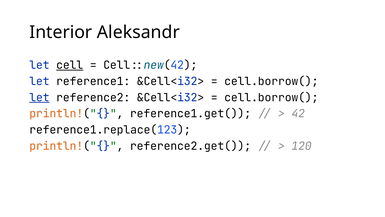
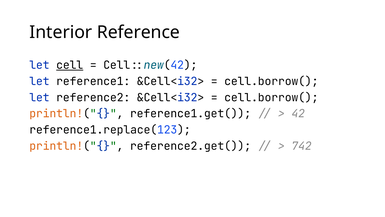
Aleksandr: Aleksandr -> Reference
let at (39, 97) underline: present -> none
120: 120 -> 742
